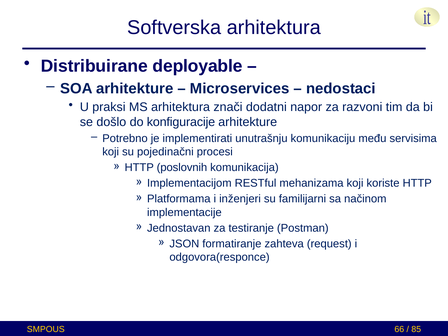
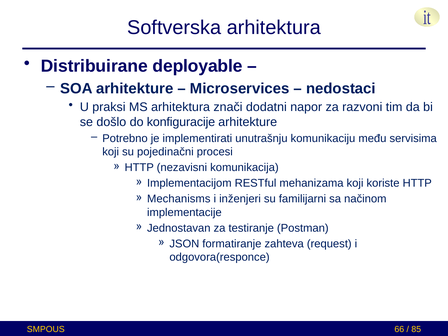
poslovnih: poslovnih -> nezavisni
Platformama: Platformama -> Mechanisms
